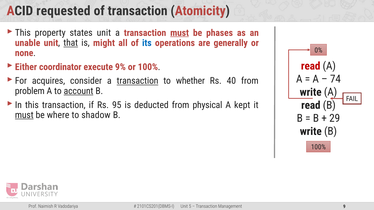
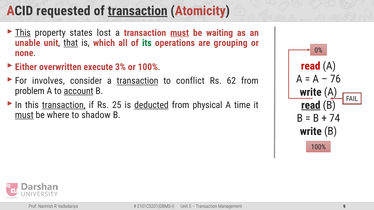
transaction at (138, 11) underline: none -> present
This at (23, 33) underline: none -> present
states unit: unit -> lost
phases: phases -> waiting
might: might -> which
its colour: blue -> green
generally: generally -> grouping
coordinator: coordinator -> overwritten
9%: 9% -> 3%
74: 74 -> 76
acquires: acquires -> involves
whether: whether -> conflict
40: 40 -> 62
transaction at (64, 105) underline: none -> present
95: 95 -> 25
deducted underline: none -> present
kept: kept -> time
read at (311, 105) underline: none -> present
29: 29 -> 74
